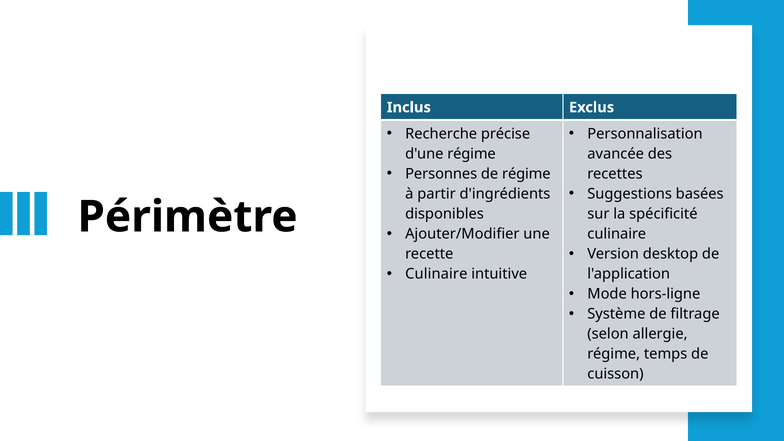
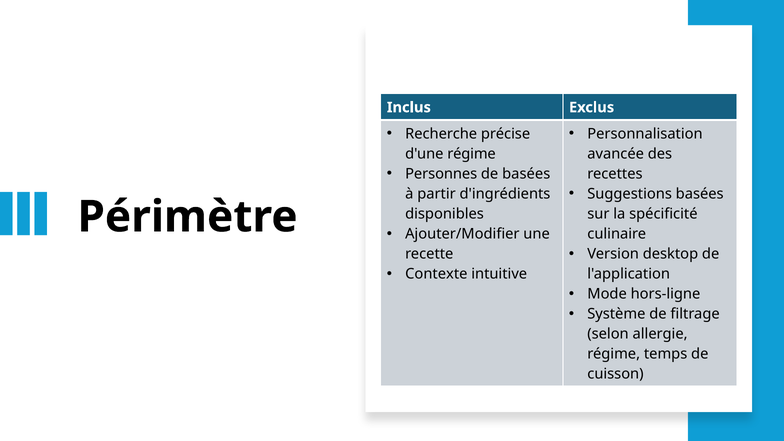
de régime: régime -> basées
Culinaire at (436, 274): Culinaire -> Contexte
